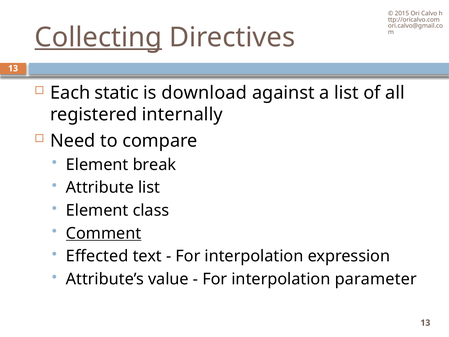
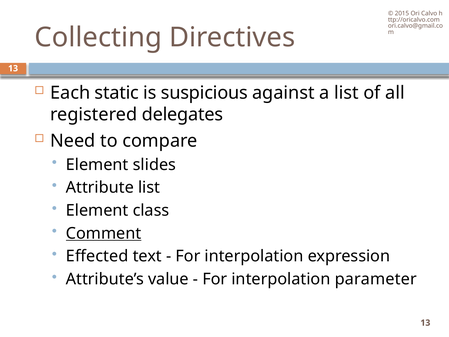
Collecting underline: present -> none
download: download -> suspicious
internally: internally -> delegates
break: break -> slides
